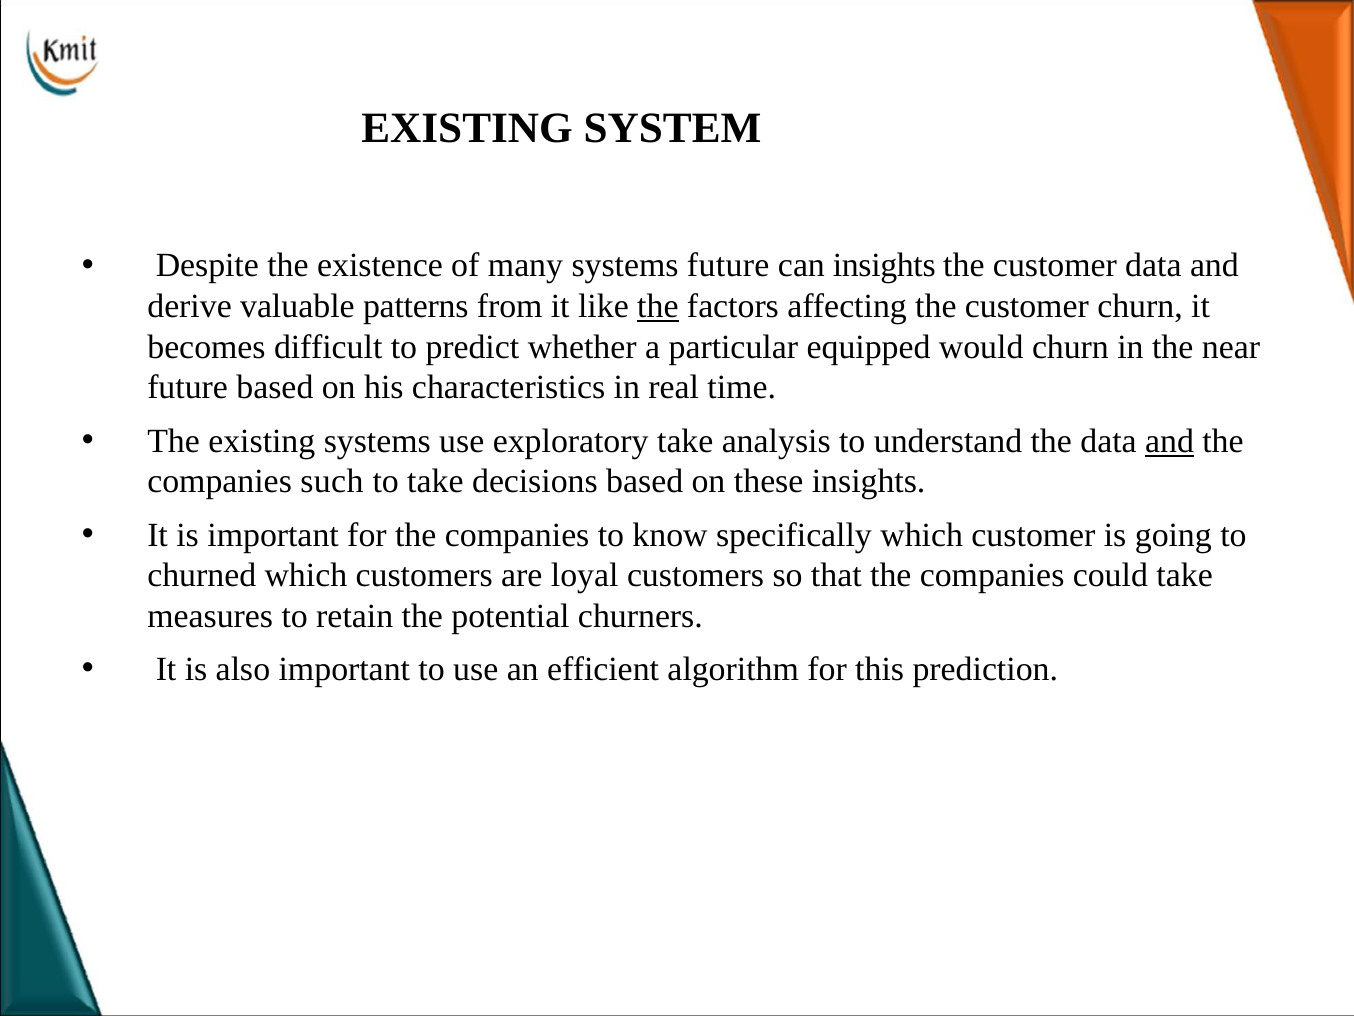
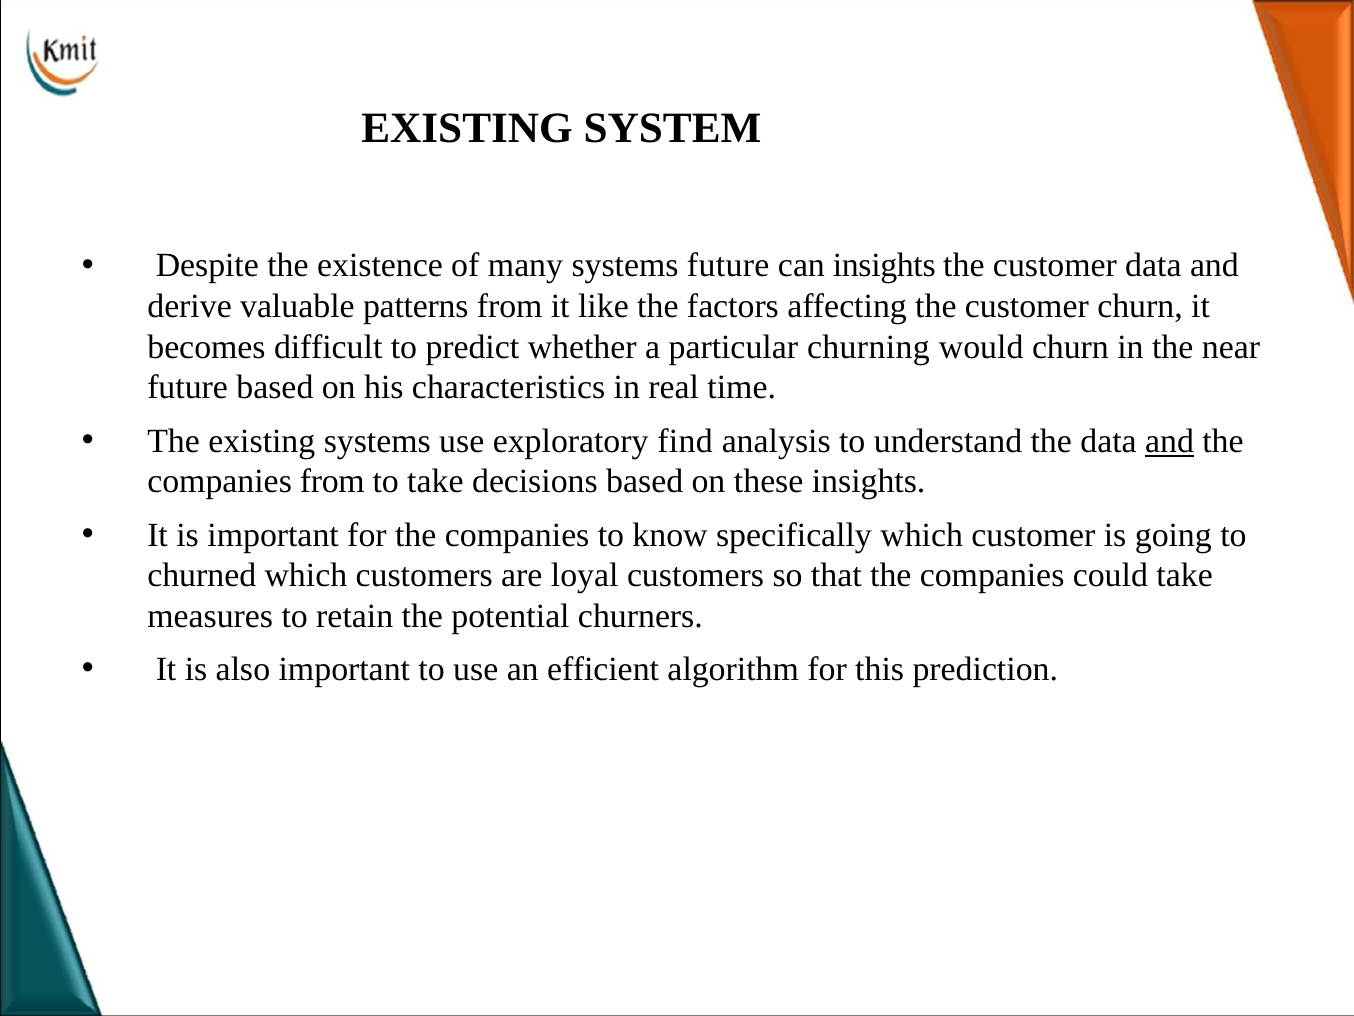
the at (658, 306) underline: present -> none
equipped: equipped -> churning
exploratory take: take -> find
companies such: such -> from
